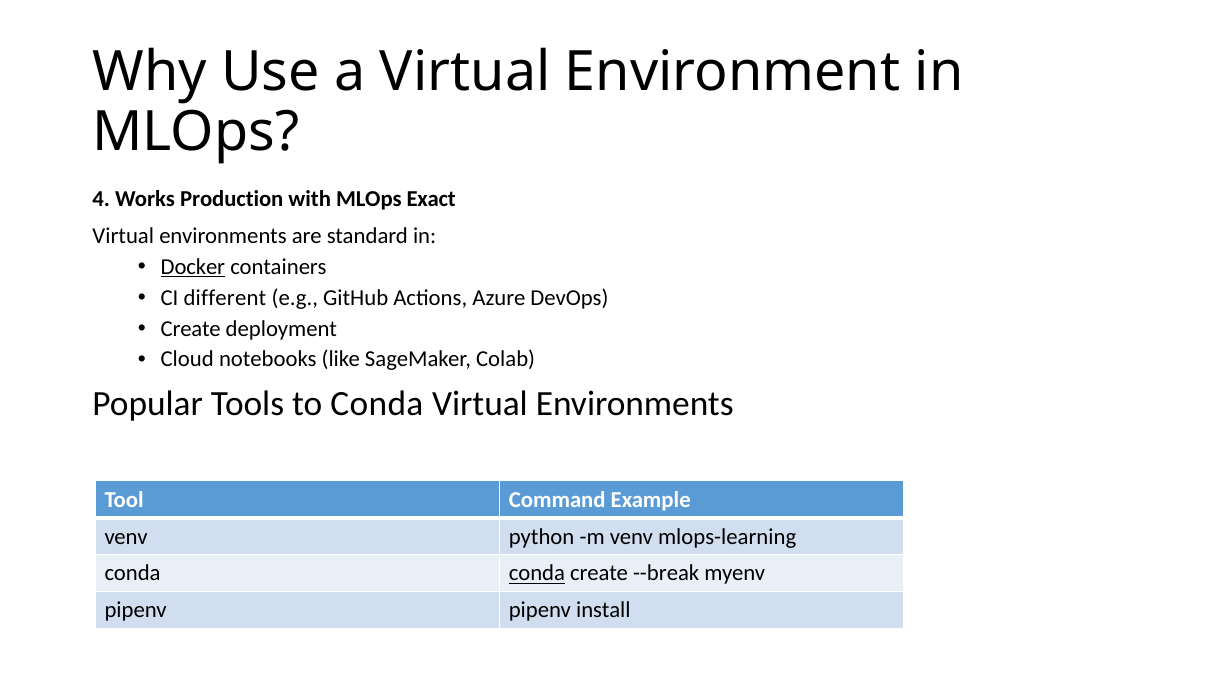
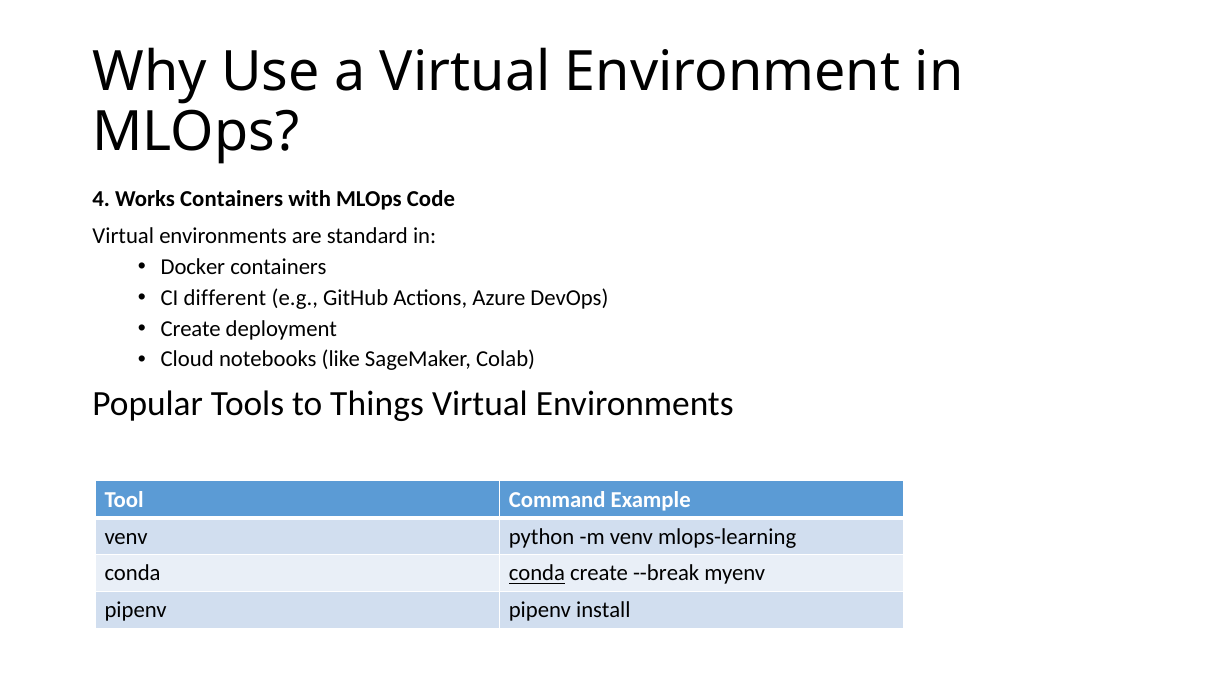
Works Production: Production -> Containers
Exact: Exact -> Code
Docker underline: present -> none
to Conda: Conda -> Things
